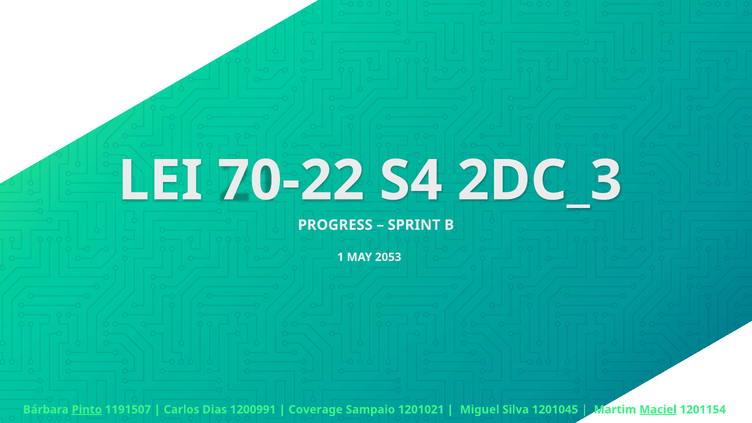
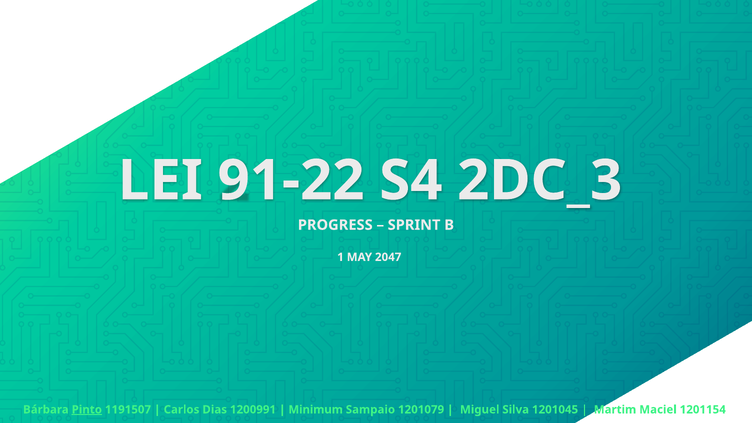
70-22: 70-22 -> 91-22
2053: 2053 -> 2047
Coverage: Coverage -> Minimum
1201021: 1201021 -> 1201079
Maciel underline: present -> none
